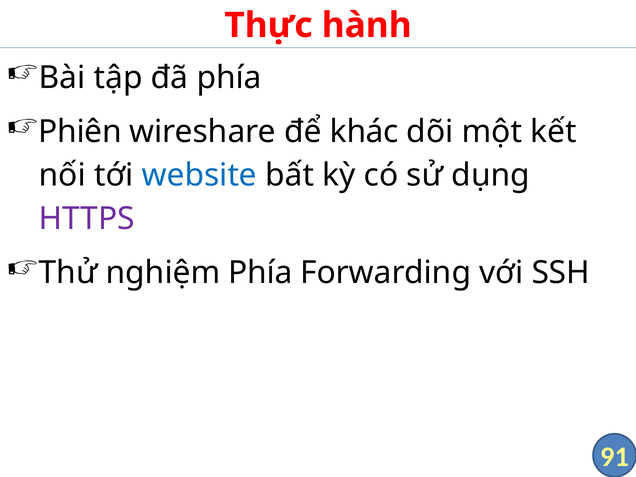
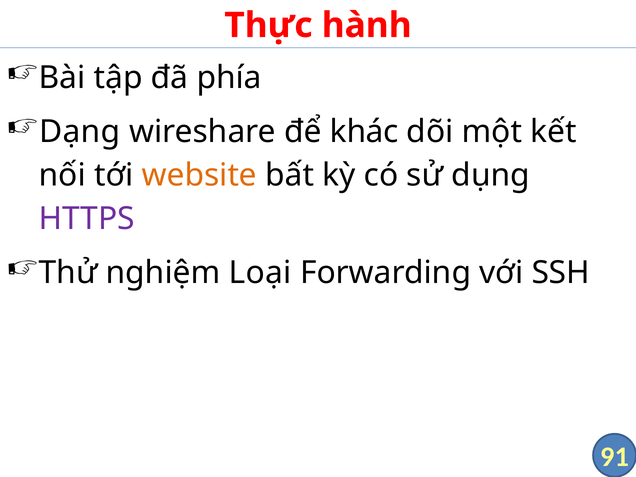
Phiên: Phiên -> Dạng
website colour: blue -> orange
nghiệm Phía: Phía -> Loại
